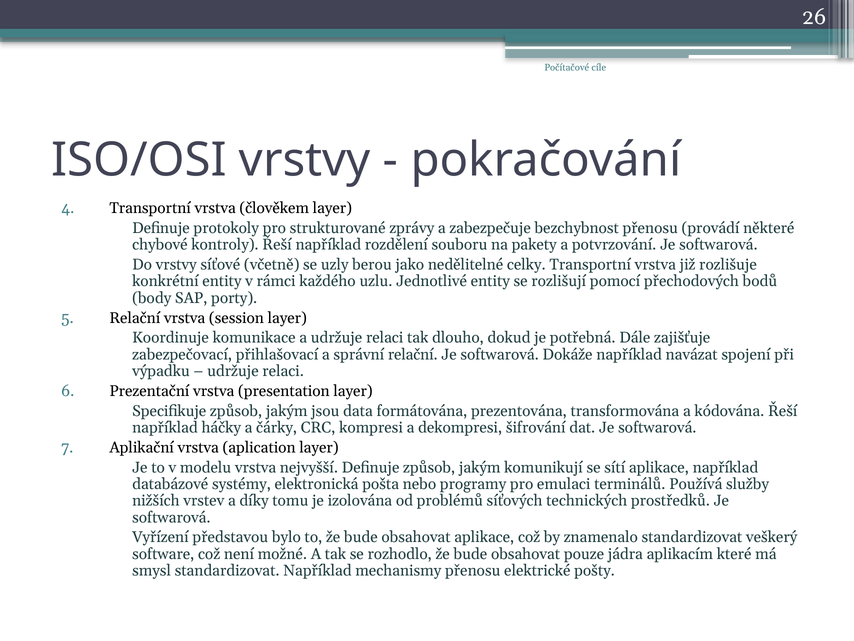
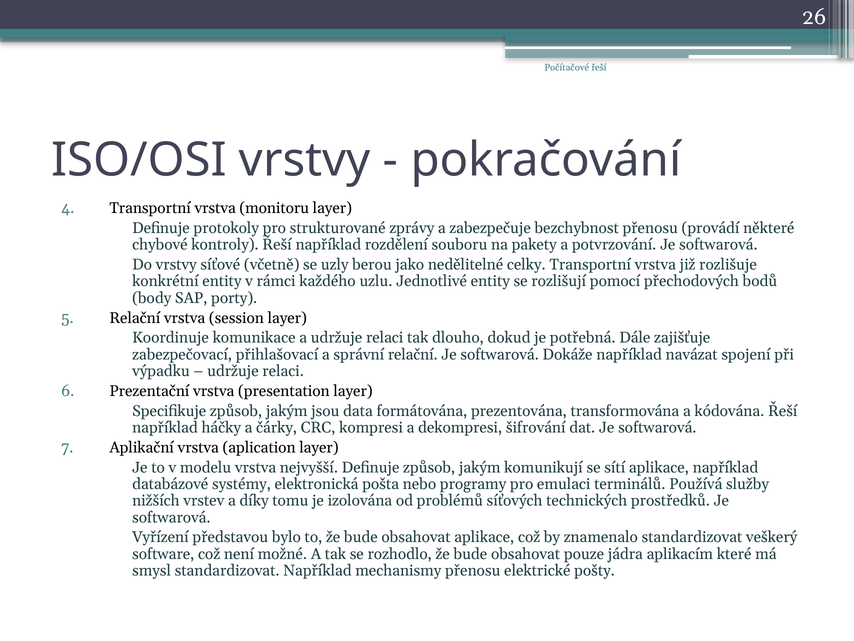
Počítačové cíle: cíle -> řeší
člověkem: člověkem -> monitoru
